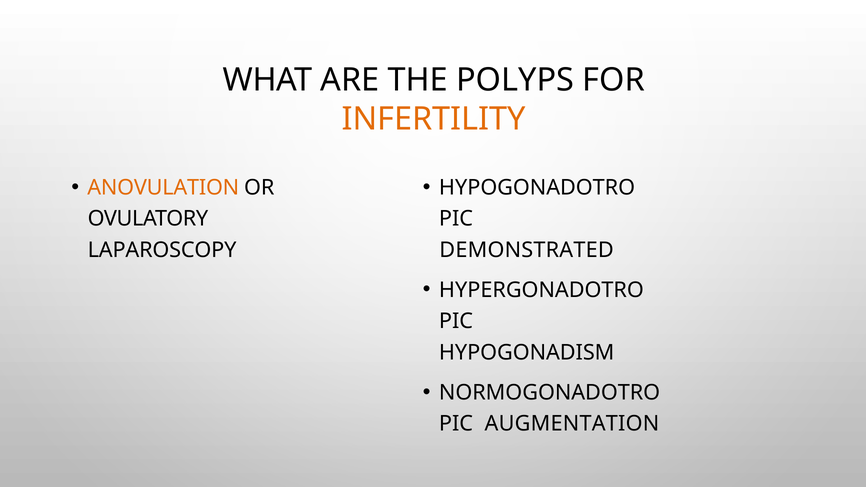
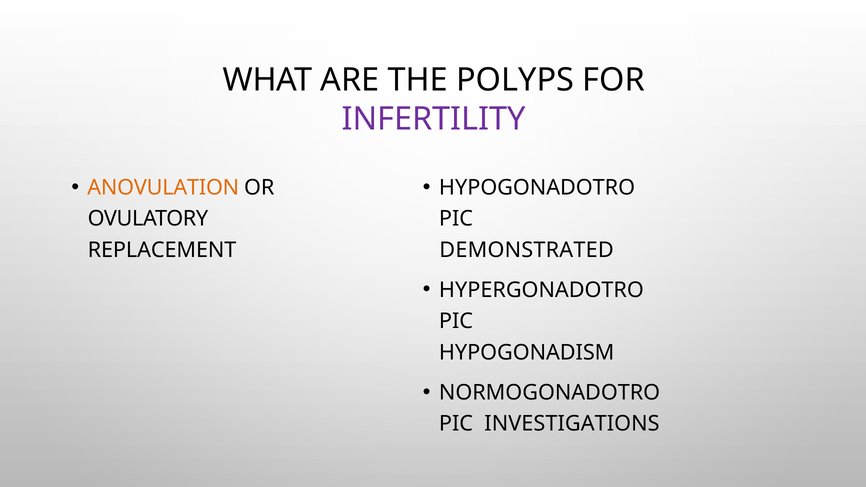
INFERTILITY colour: orange -> purple
LAPAROSCOPY: LAPAROSCOPY -> REPLACEMENT
AUGMENTATION: AUGMENTATION -> INVESTIGATIONS
